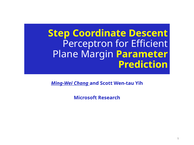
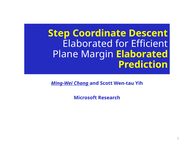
Perceptron at (88, 44): Perceptron -> Elaborated
Margin Parameter: Parameter -> Elaborated
